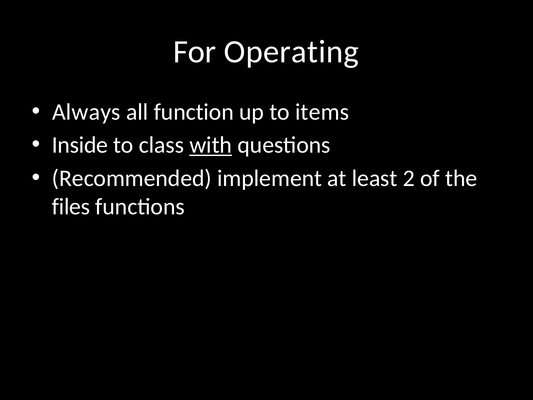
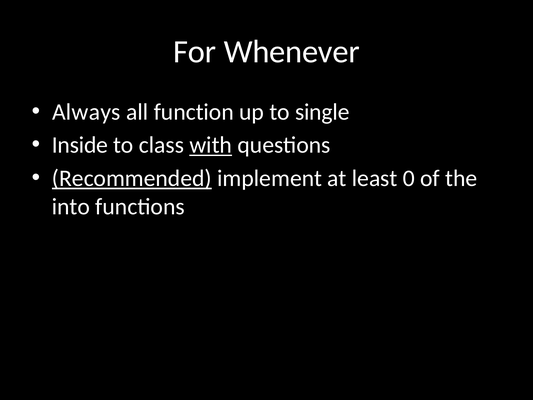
Operating: Operating -> Whenever
items: items -> single
Recommended underline: none -> present
2: 2 -> 0
files: files -> into
